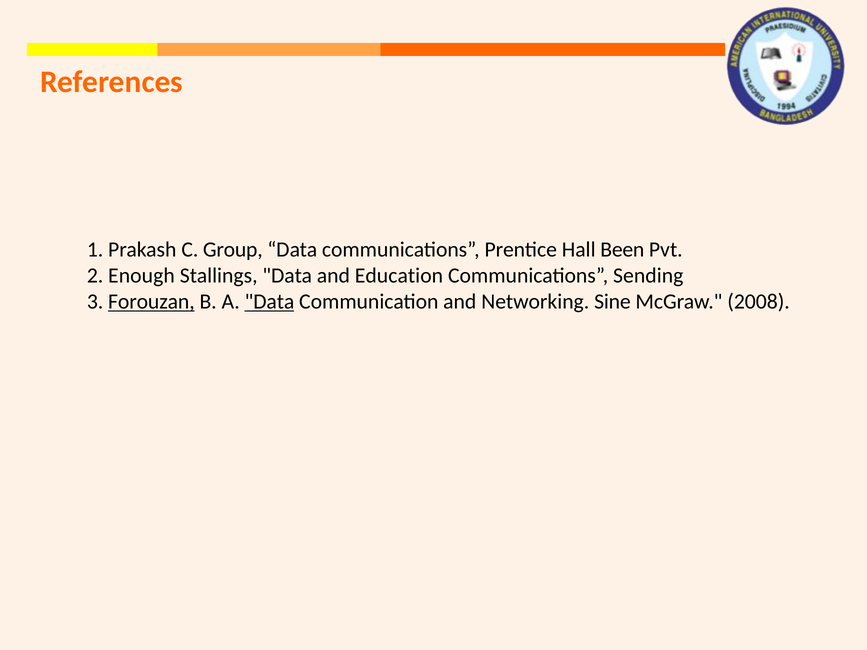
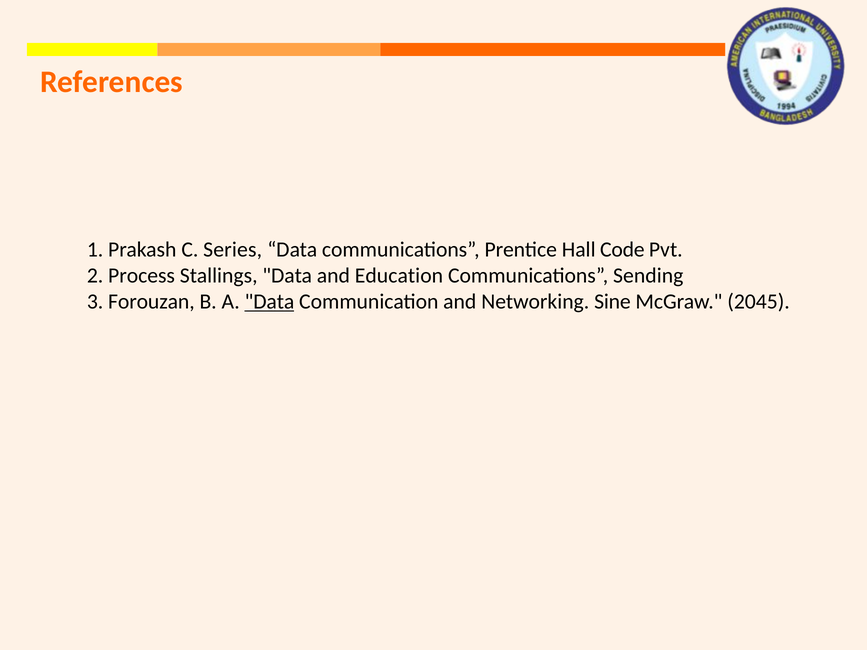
Group: Group -> Series
Been: Been -> Code
Enough: Enough -> Process
Forouzan underline: present -> none
2008: 2008 -> 2045
